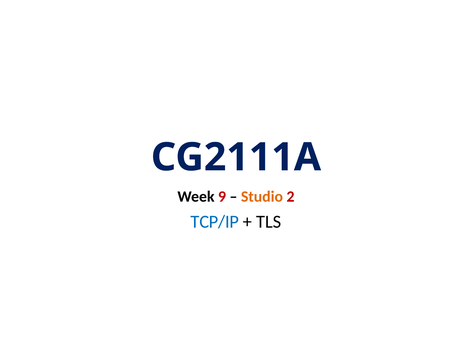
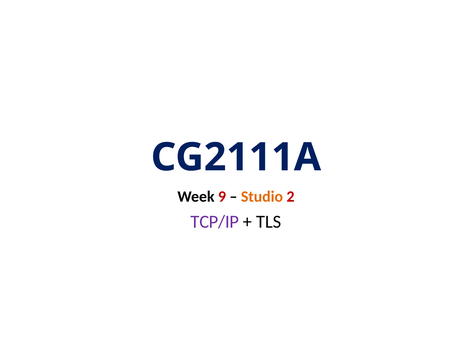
TCP/IP colour: blue -> purple
